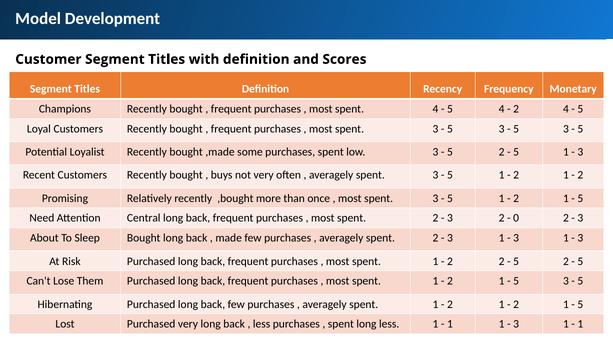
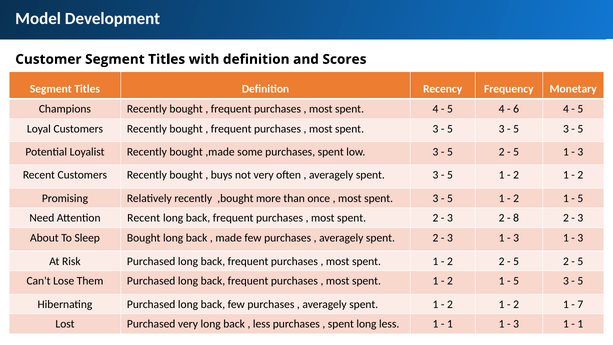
2 at (516, 109): 2 -> 6
Attention Central: Central -> Recent
0: 0 -> 8
5 at (580, 304): 5 -> 7
